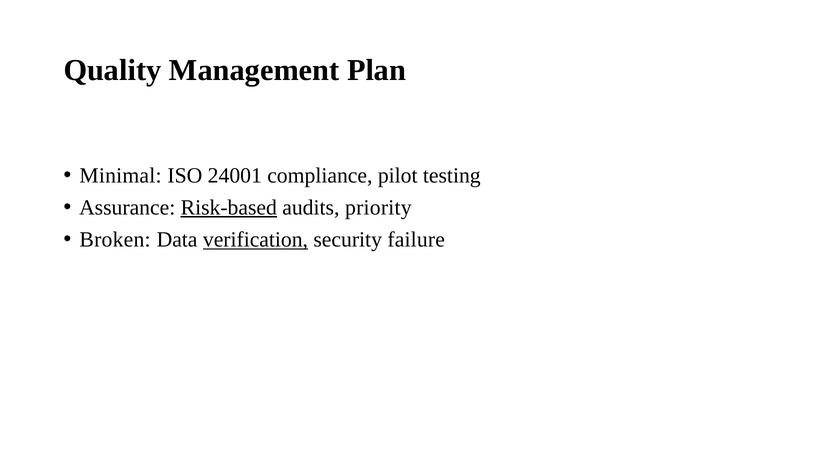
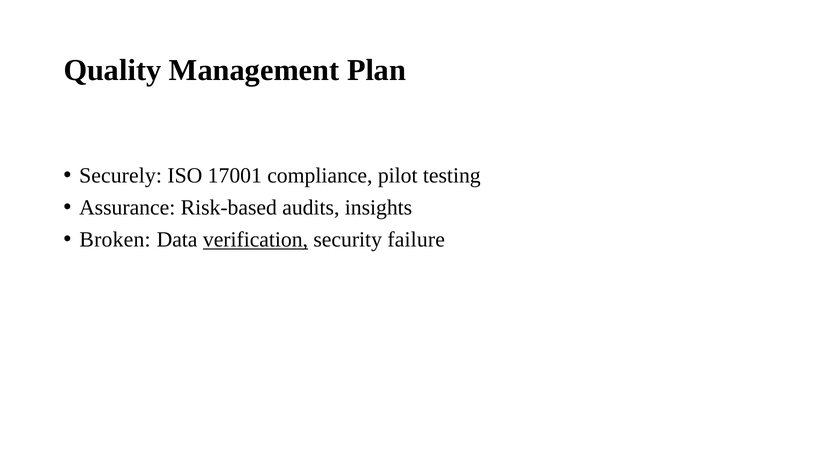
Minimal: Minimal -> Securely
24001: 24001 -> 17001
Risk-based underline: present -> none
priority: priority -> insights
